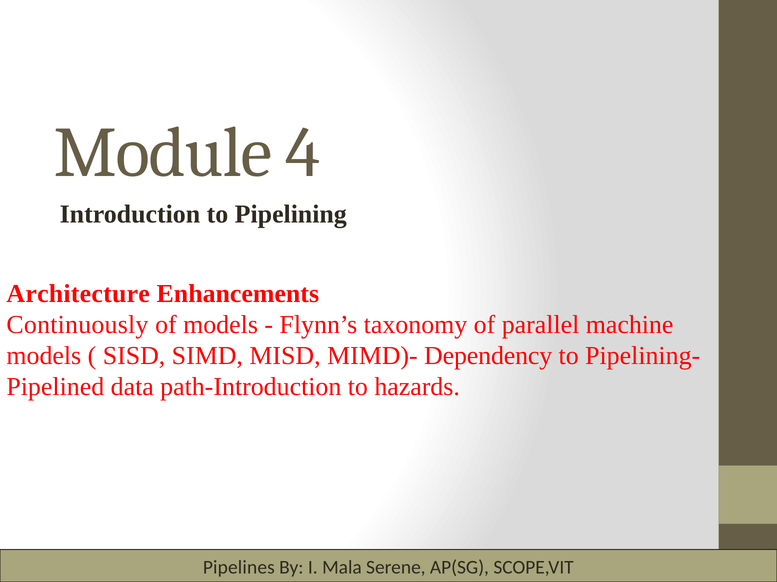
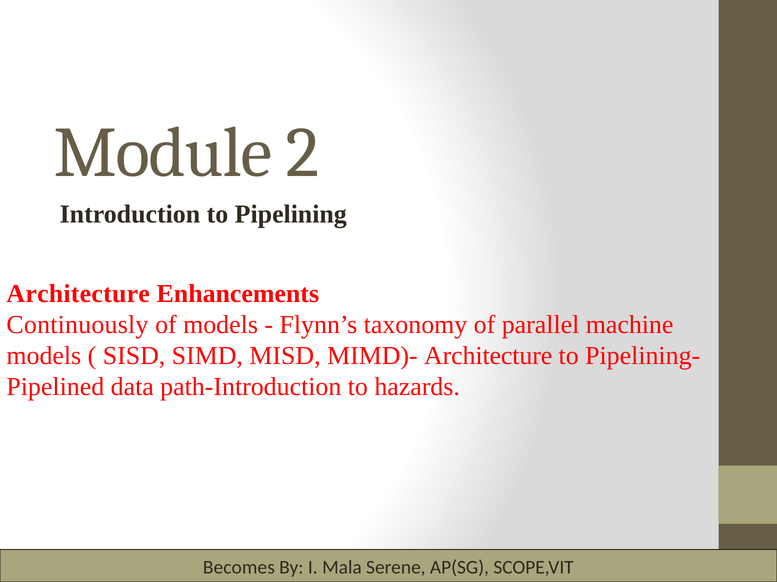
4: 4 -> 2
MIMD)- Dependency: Dependency -> Architecture
Pipelines: Pipelines -> Becomes
